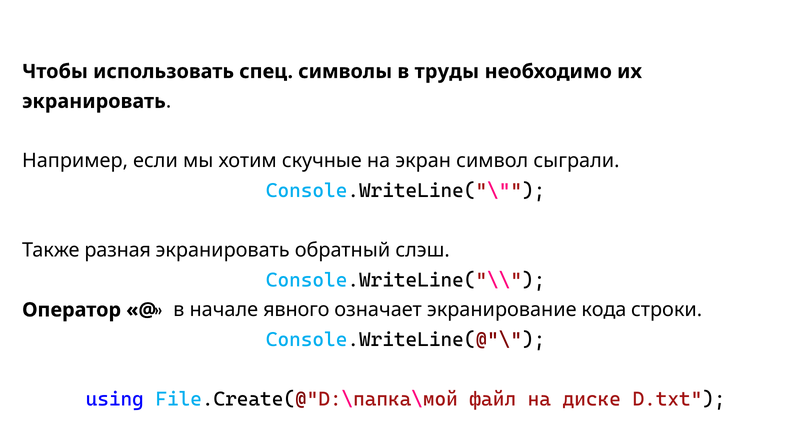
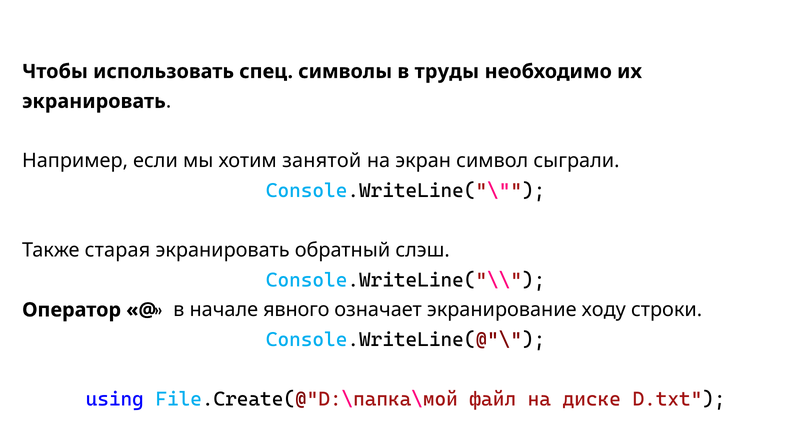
скучные: скучные -> занятой
разная: разная -> старая
кода: кода -> ходу
